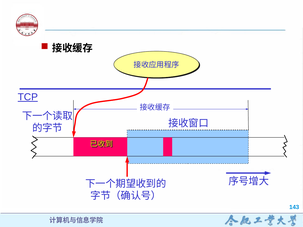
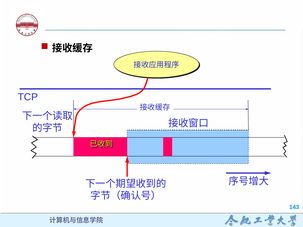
TCP underline: present -> none
